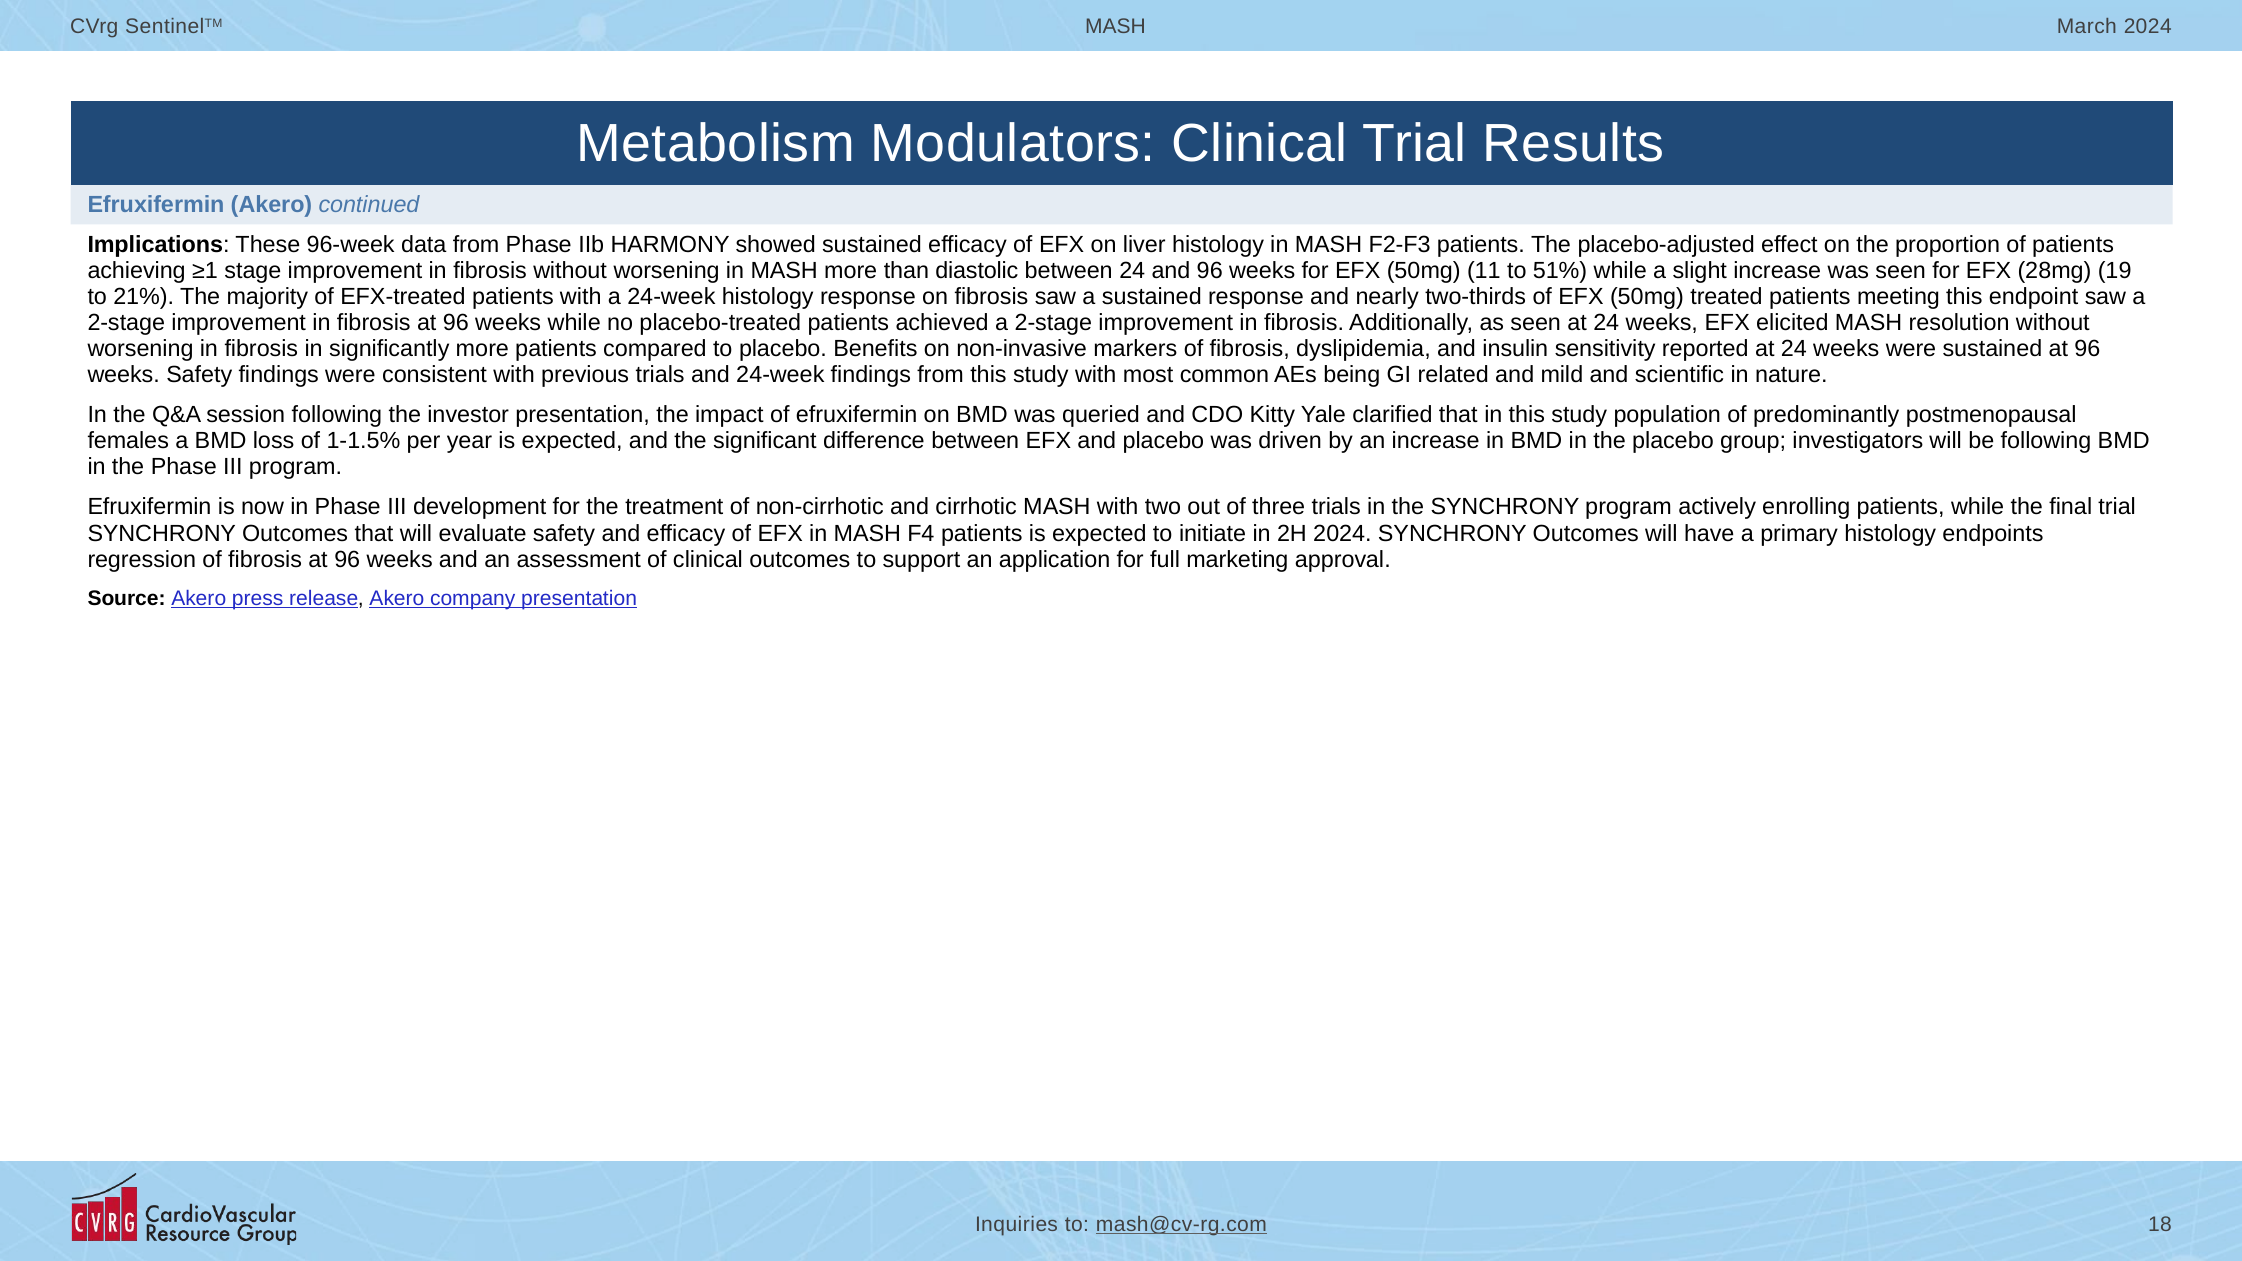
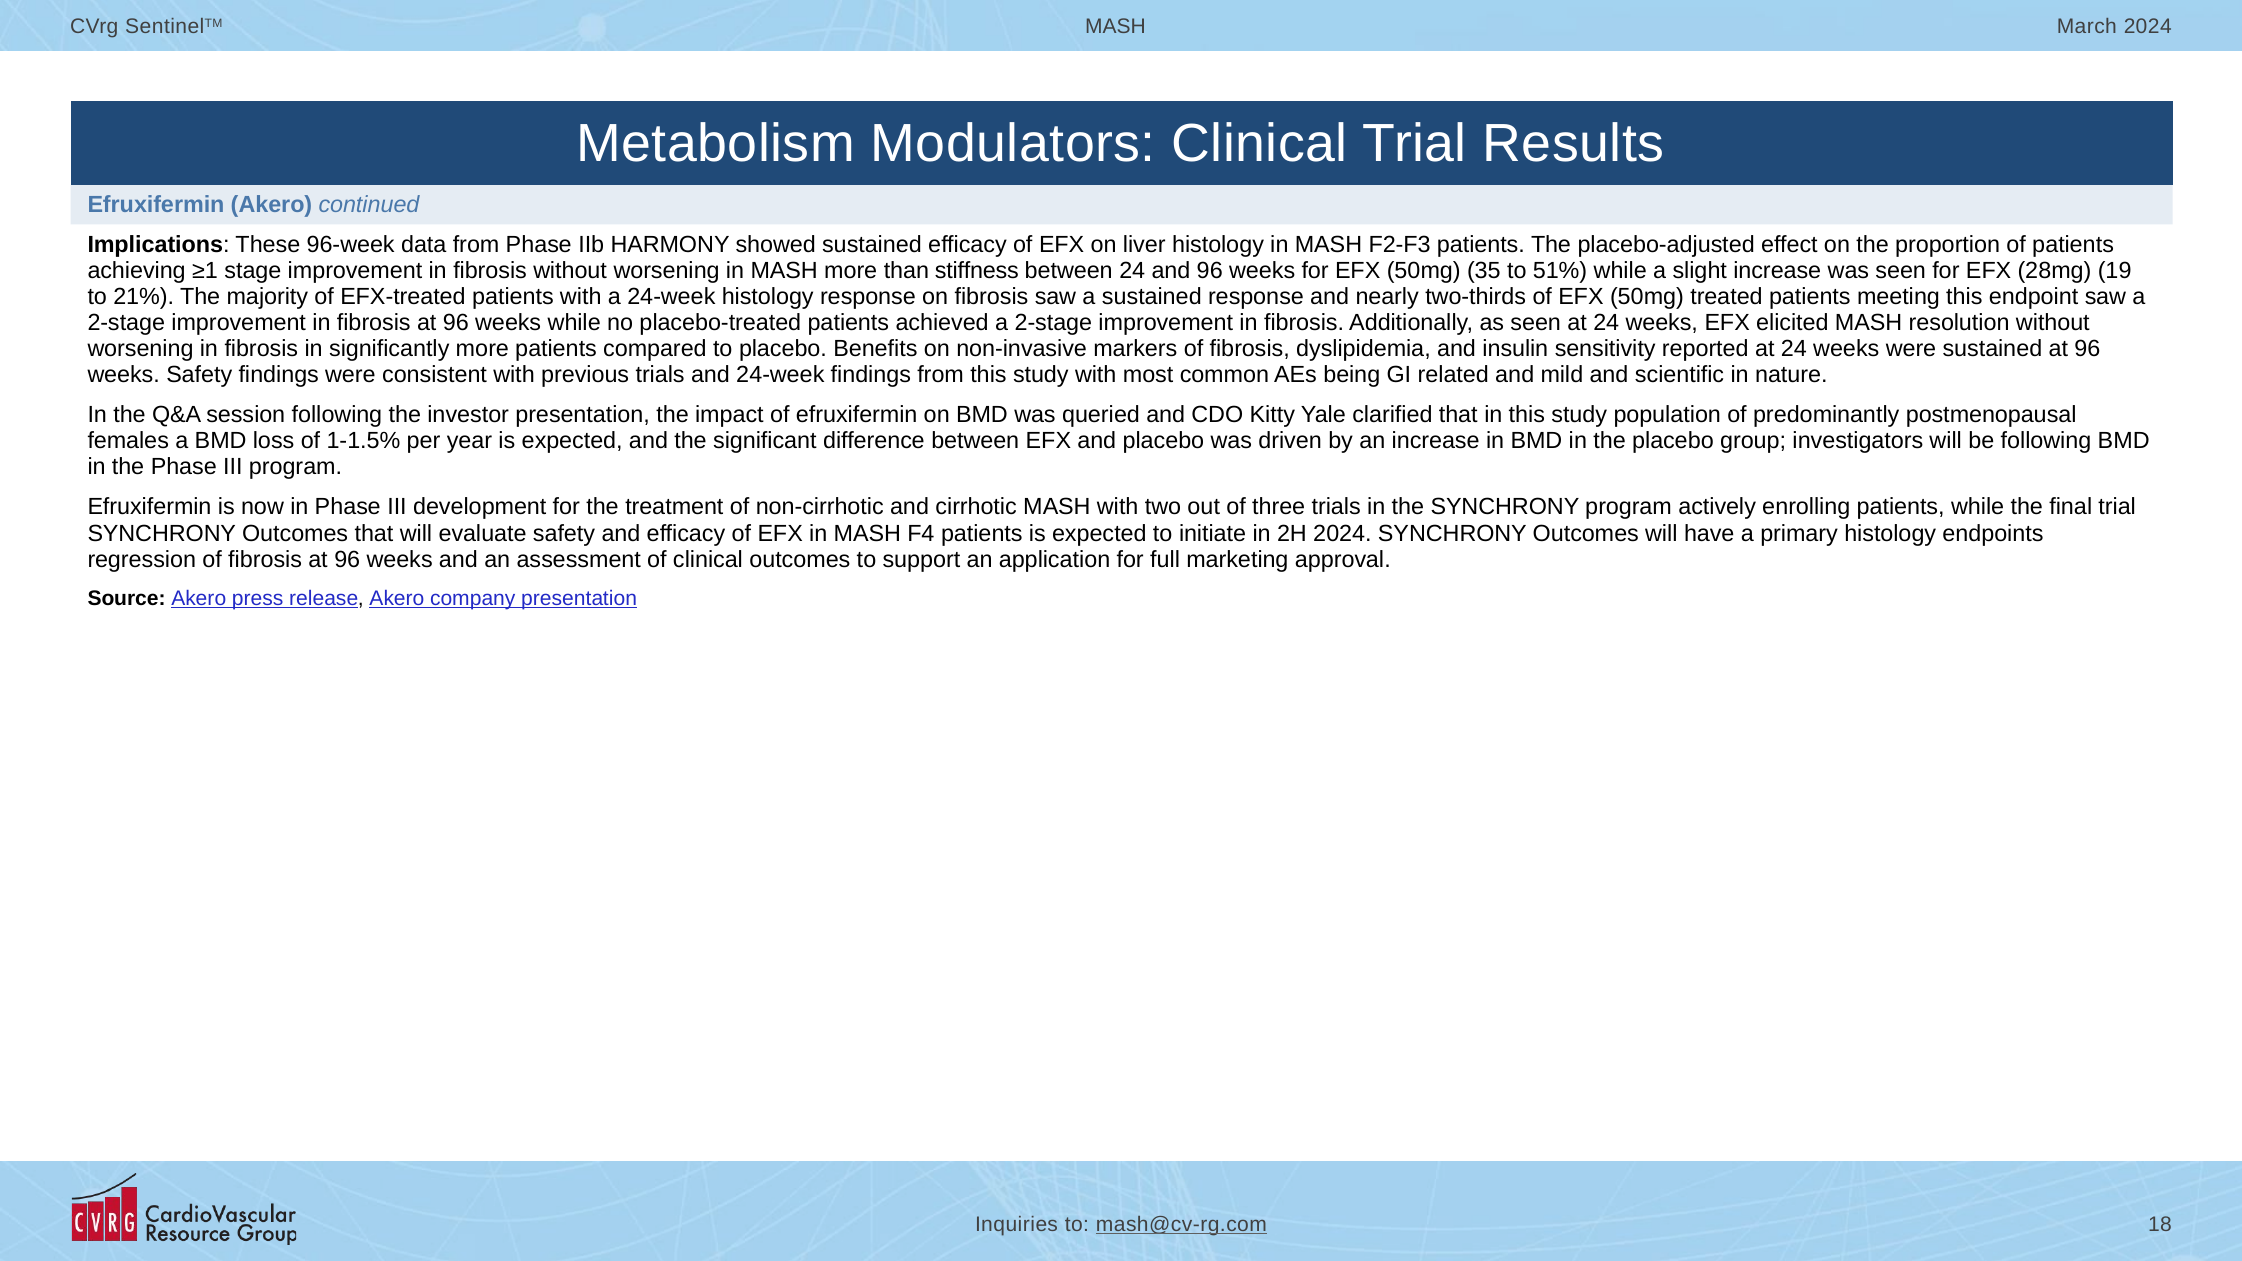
diastolic: diastolic -> stiffness
11: 11 -> 35
